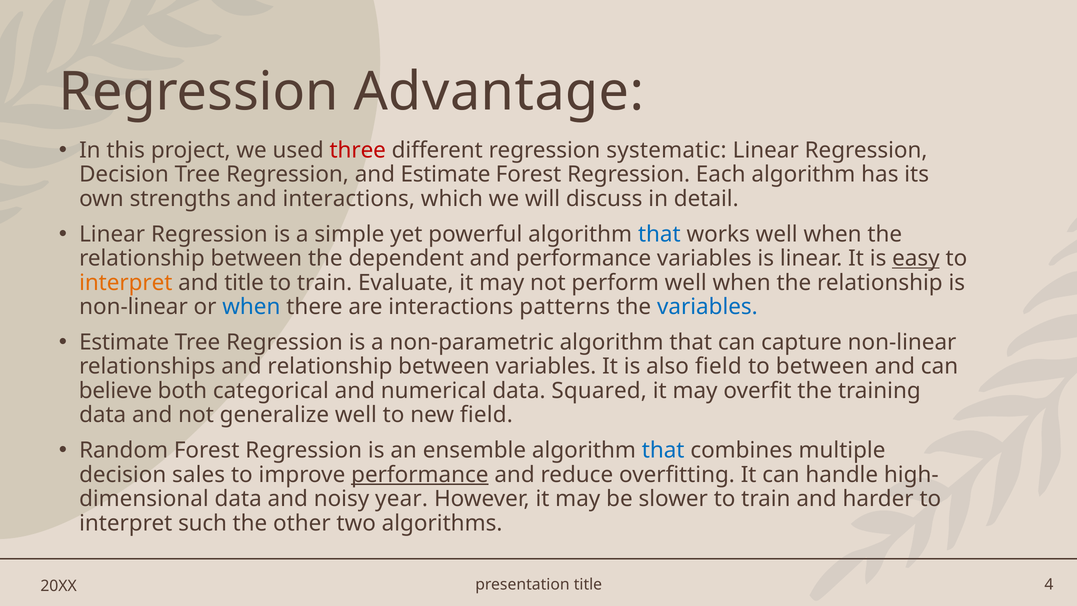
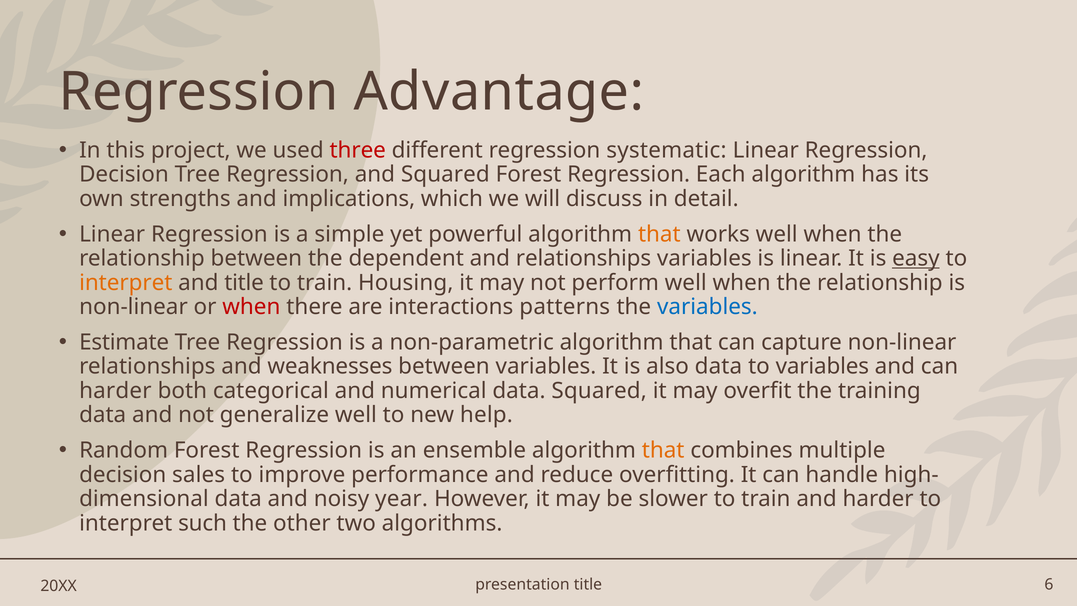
and Estimate: Estimate -> Squared
and interactions: interactions -> implications
that at (659, 234) colour: blue -> orange
and performance: performance -> relationships
Evaluate: Evaluate -> Housing
when at (251, 307) colour: blue -> red
and relationship: relationship -> weaknesses
also field: field -> data
to between: between -> variables
believe at (116, 391): believe -> harder
new field: field -> help
that at (663, 450) colour: blue -> orange
performance at (420, 475) underline: present -> none
4: 4 -> 6
